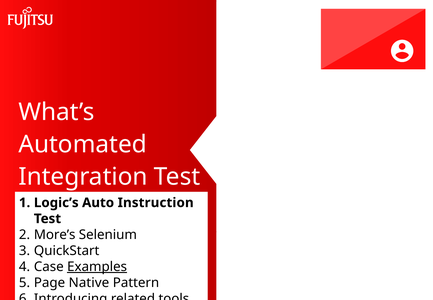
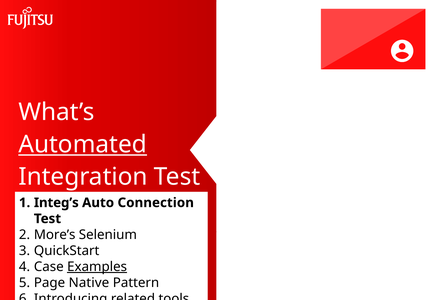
Automated underline: none -> present
Logic’s: Logic’s -> Integ’s
Instruction: Instruction -> Connection
